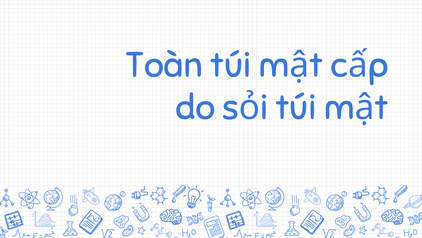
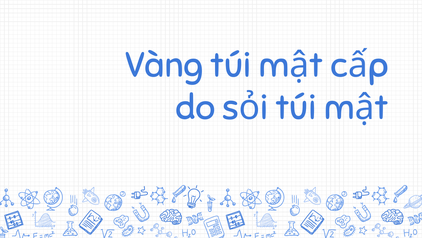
Toàn: Toàn -> Vàng
